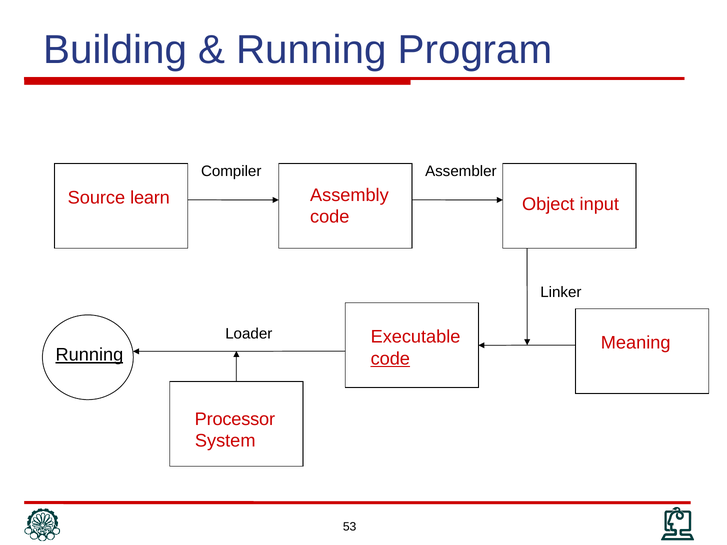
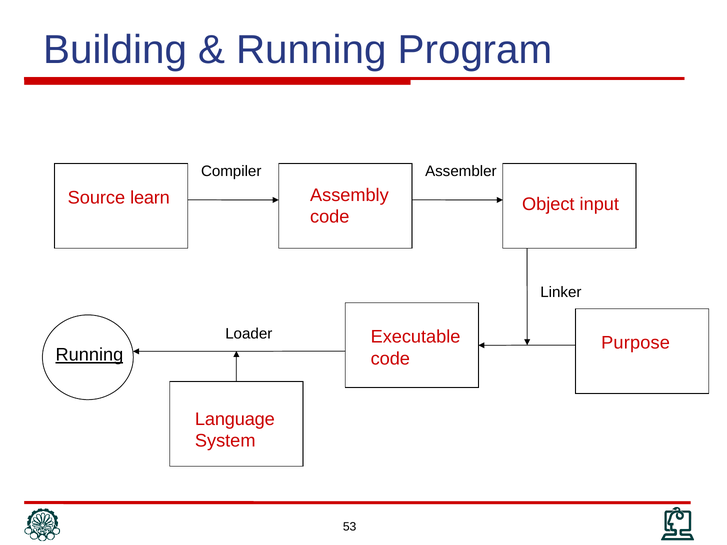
Meaning: Meaning -> Purpose
code at (390, 359) underline: present -> none
Processor: Processor -> Language
